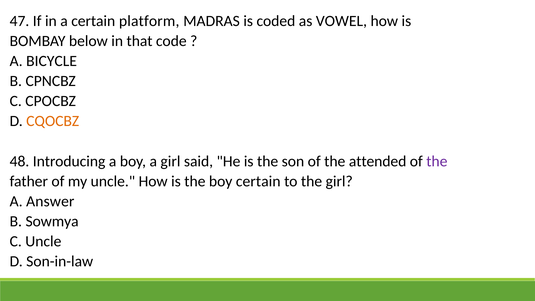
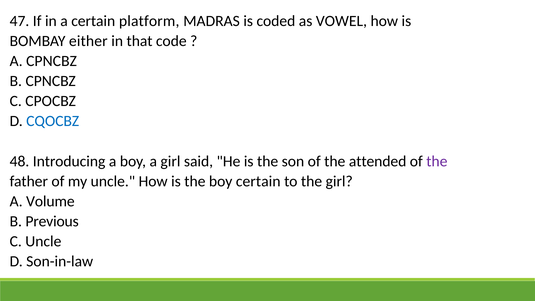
below: below -> either
A BICYCLE: BICYCLE -> CPNCBZ
CQOCBZ colour: orange -> blue
Answer: Answer -> Volume
Sowmya: Sowmya -> Previous
